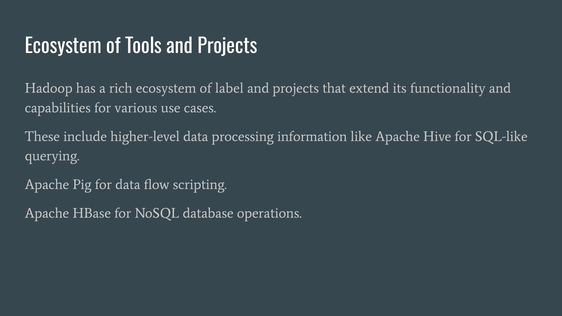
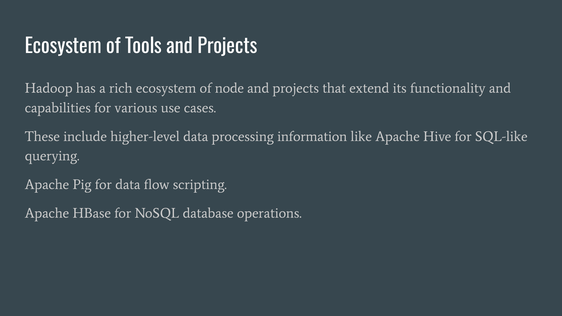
label: label -> node
